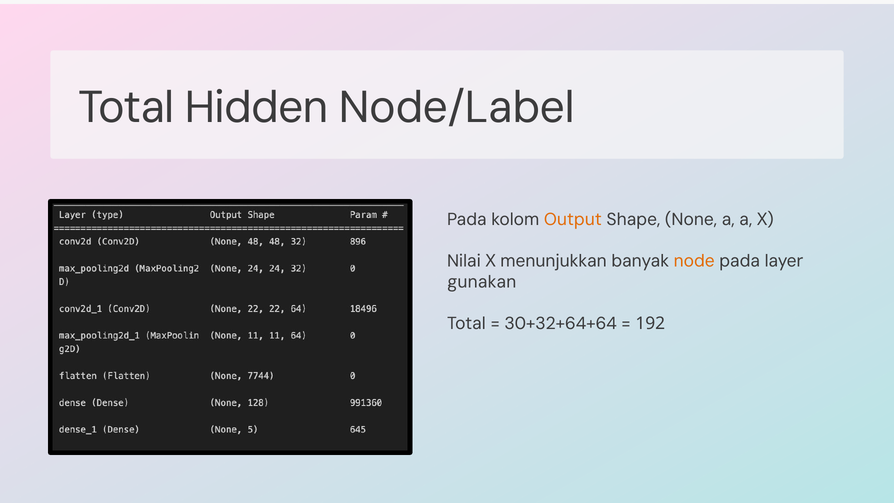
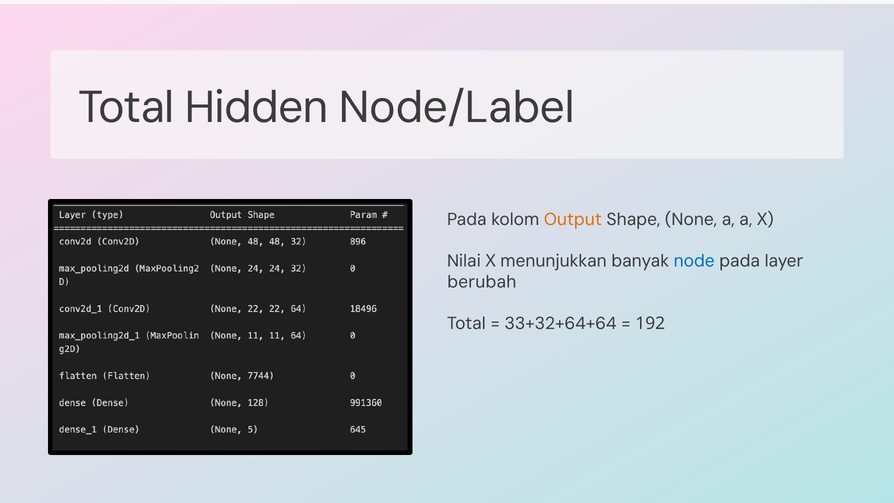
node colour: orange -> blue
gunakan: gunakan -> berubah
30+32+64+64: 30+32+64+64 -> 33+32+64+64
